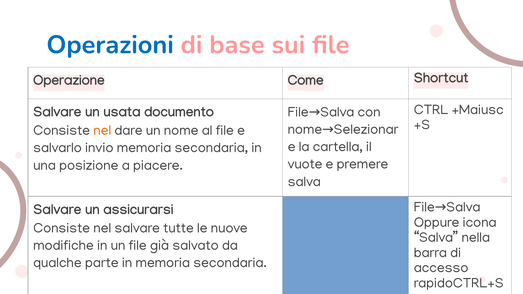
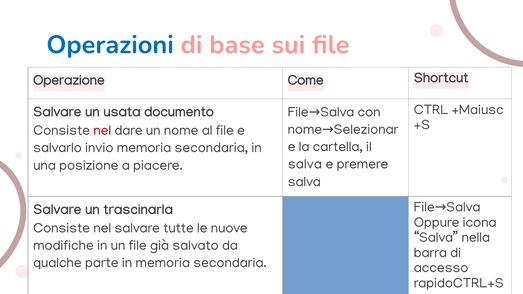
nel at (102, 130) colour: orange -> red
vuote at (305, 164): vuote -> salva
assicurarsi: assicurarsi -> trascinarla
